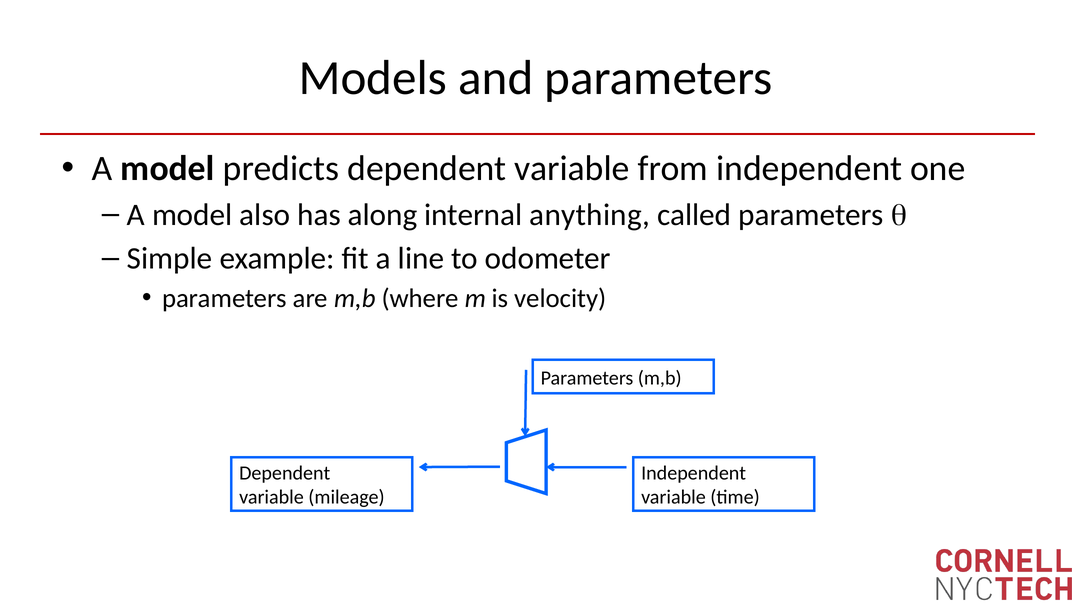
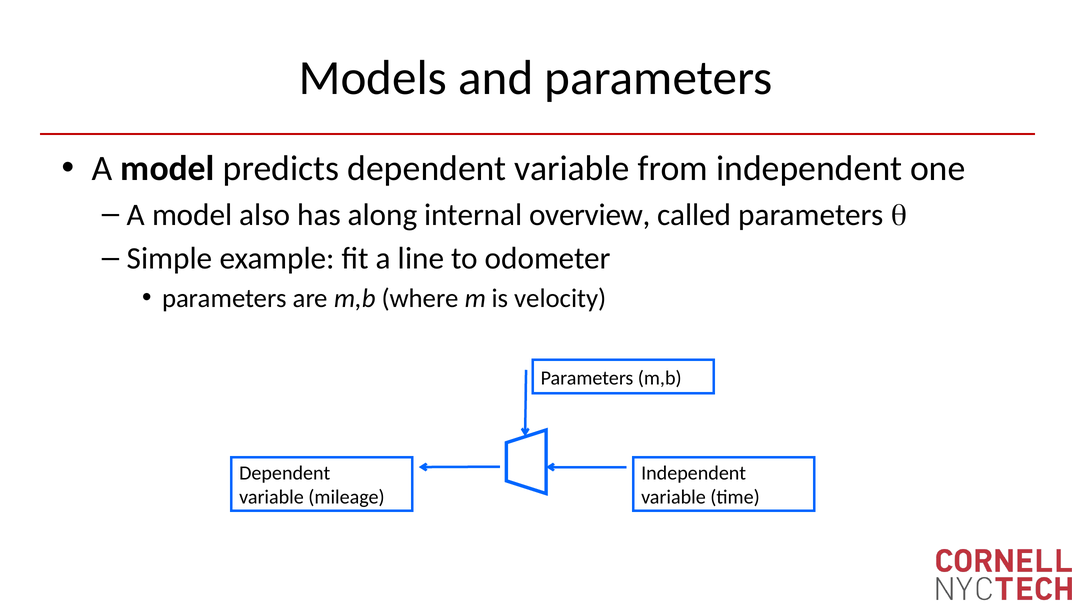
anything: anything -> overview
